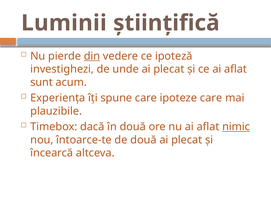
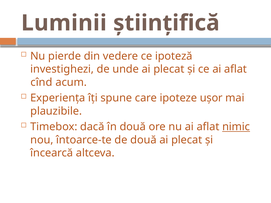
din underline: present -> none
sunt: sunt -> cînd
ipoteze care: care -> ușor
